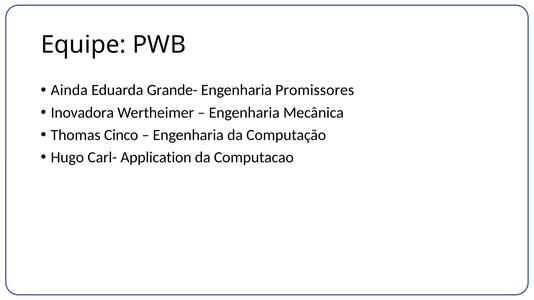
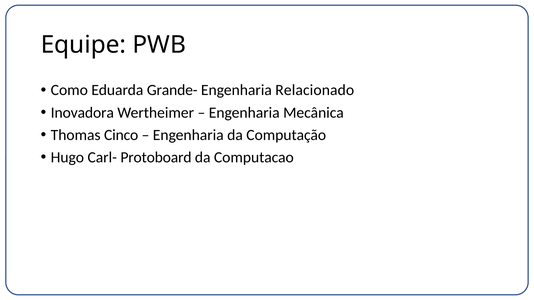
Ainda: Ainda -> Como
Promissores: Promissores -> Relacionado
Application: Application -> Protoboard
